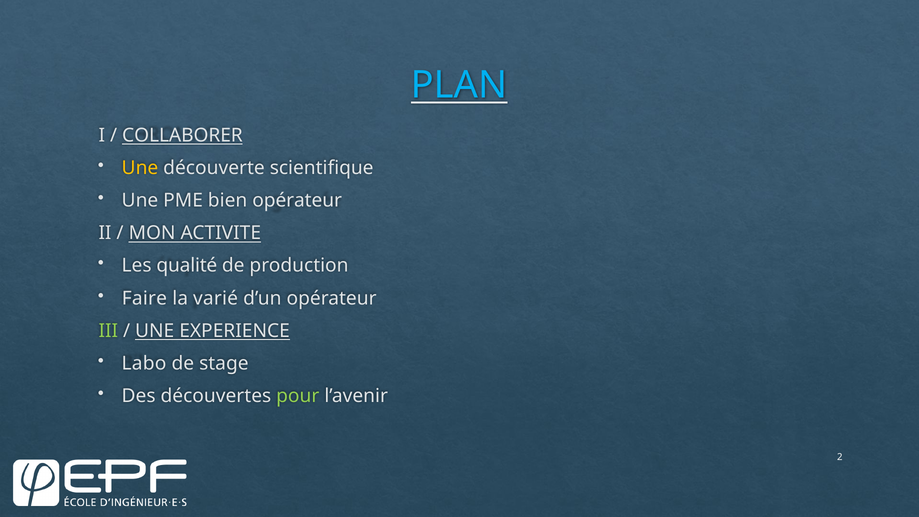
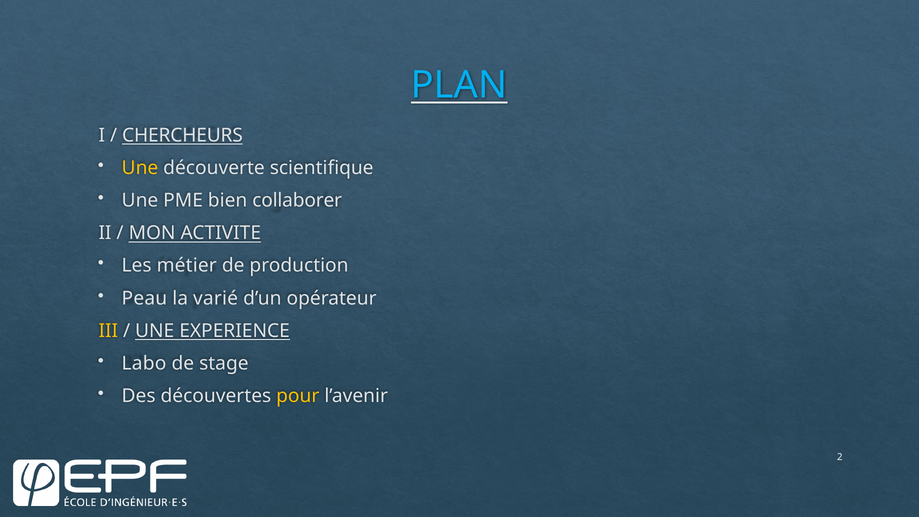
COLLABORER: COLLABORER -> CHERCHEURS
bien opérateur: opérateur -> collaborer
qualité: qualité -> métier
Faire: Faire -> Peau
III colour: light green -> yellow
pour colour: light green -> yellow
